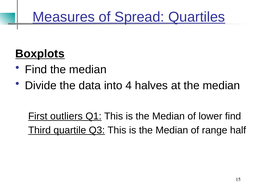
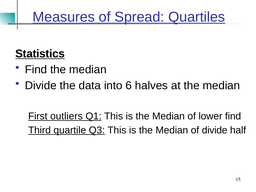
Boxplots: Boxplots -> Statistics
4: 4 -> 6
of range: range -> divide
